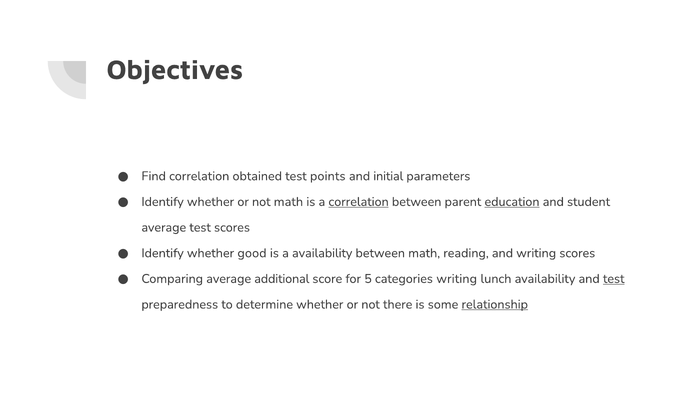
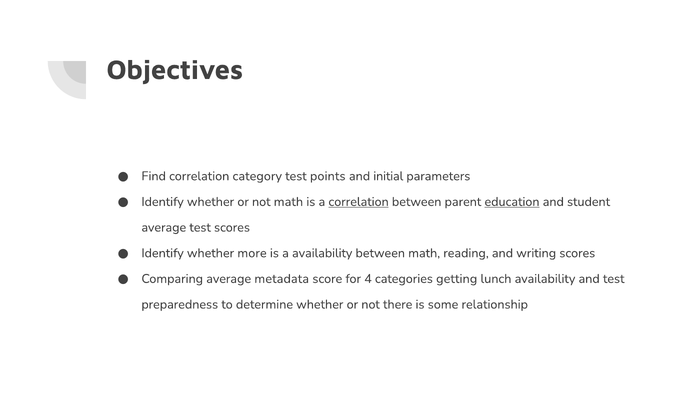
obtained: obtained -> category
good: good -> more
additional: additional -> metadata
5: 5 -> 4
categories writing: writing -> getting
test at (614, 279) underline: present -> none
relationship underline: present -> none
